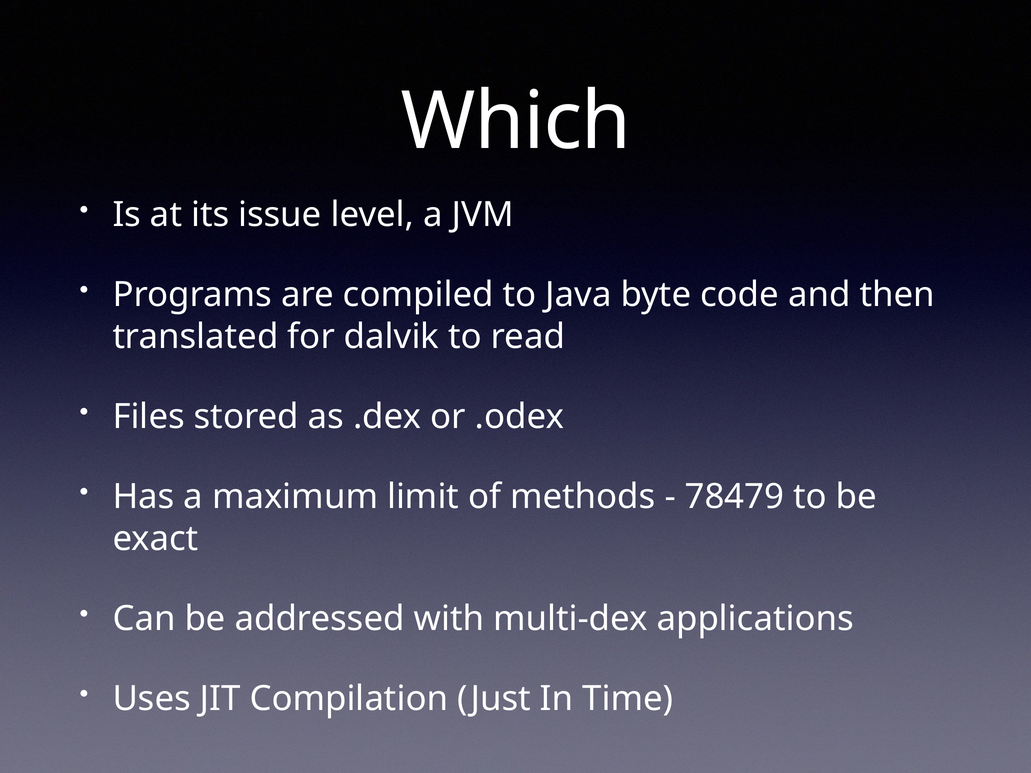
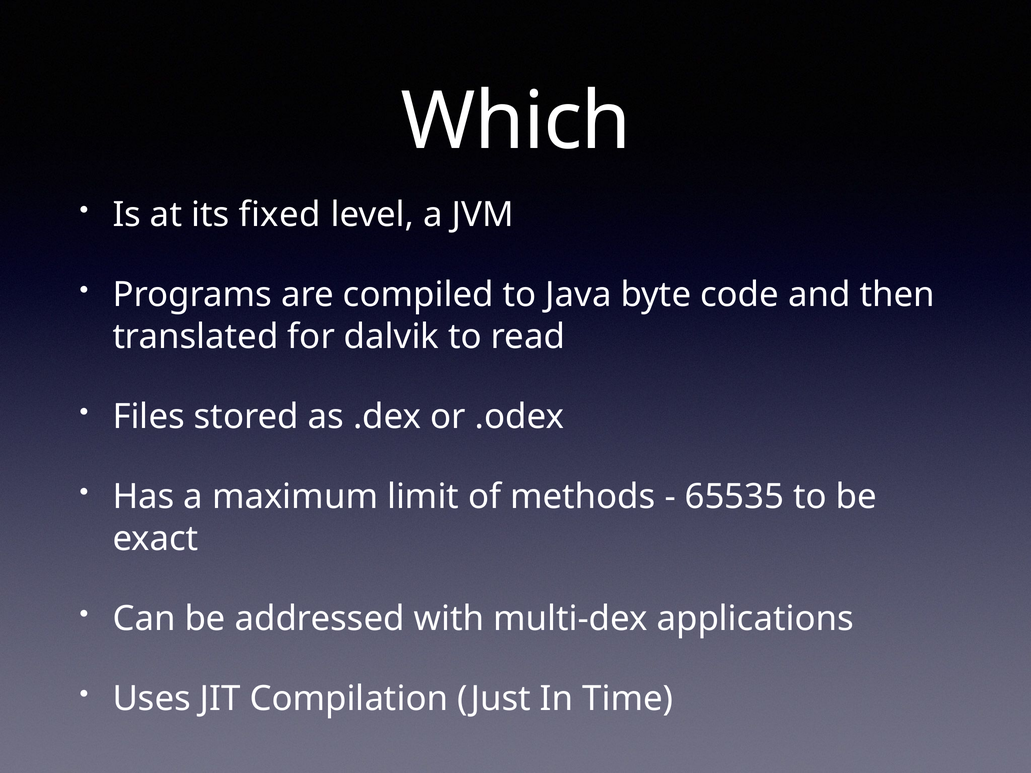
issue: issue -> fixed
78479: 78479 -> 65535
